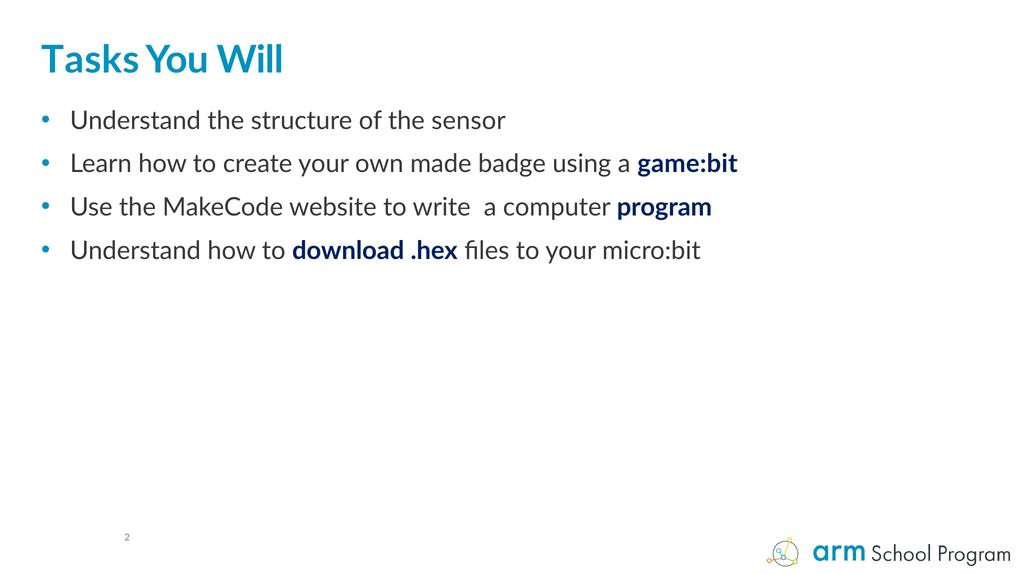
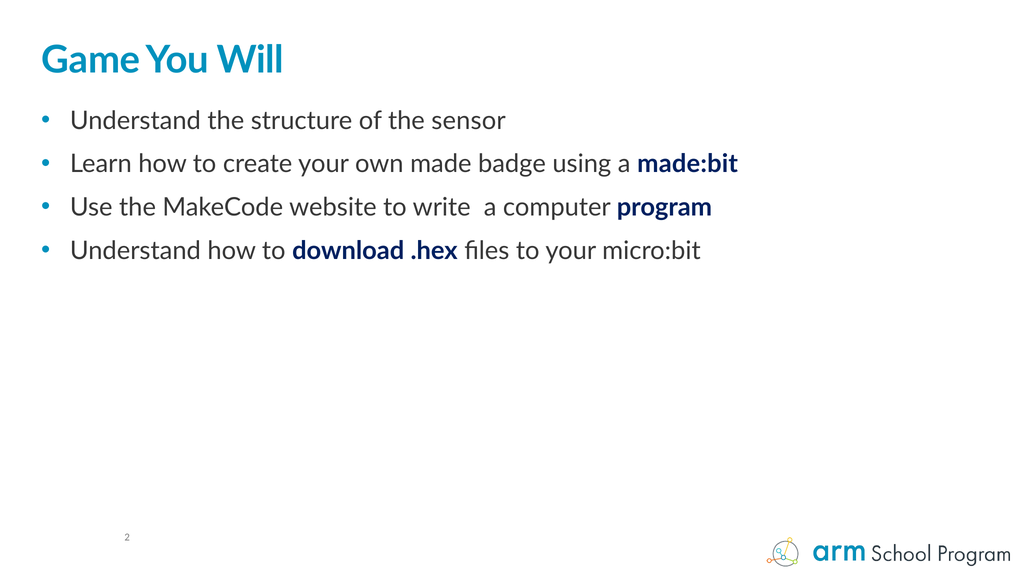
Tasks: Tasks -> Game
game:bit: game:bit -> made:bit
